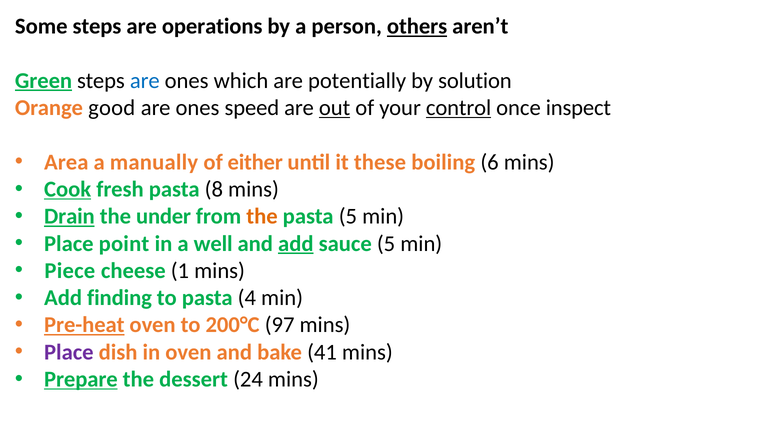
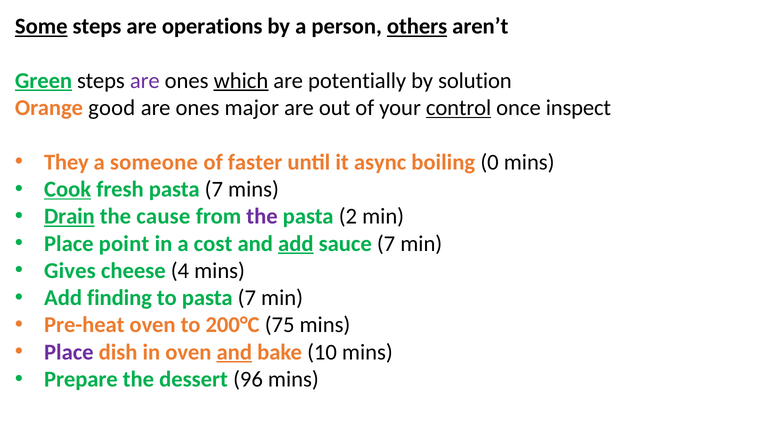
Some underline: none -> present
are at (145, 81) colour: blue -> purple
which underline: none -> present
speed: speed -> major
out underline: present -> none
Area: Area -> They
manually: manually -> someone
either: either -> faster
these: these -> async
6: 6 -> 0
fresh pasta 8: 8 -> 7
under: under -> cause
the at (262, 217) colour: orange -> purple
pasta 5: 5 -> 2
well: well -> cost
sauce 5: 5 -> 7
Piece: Piece -> Gives
1: 1 -> 4
to pasta 4: 4 -> 7
Pre-heat underline: present -> none
97: 97 -> 75
and at (234, 353) underline: none -> present
41: 41 -> 10
Prepare underline: present -> none
24: 24 -> 96
